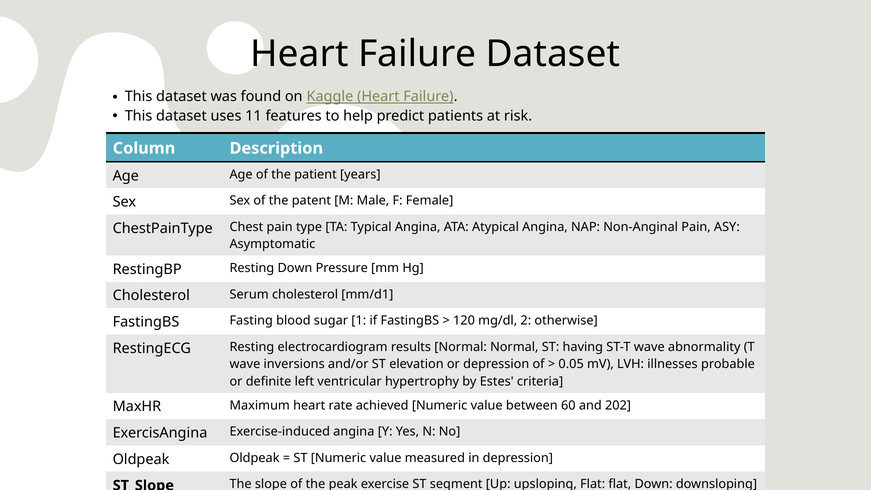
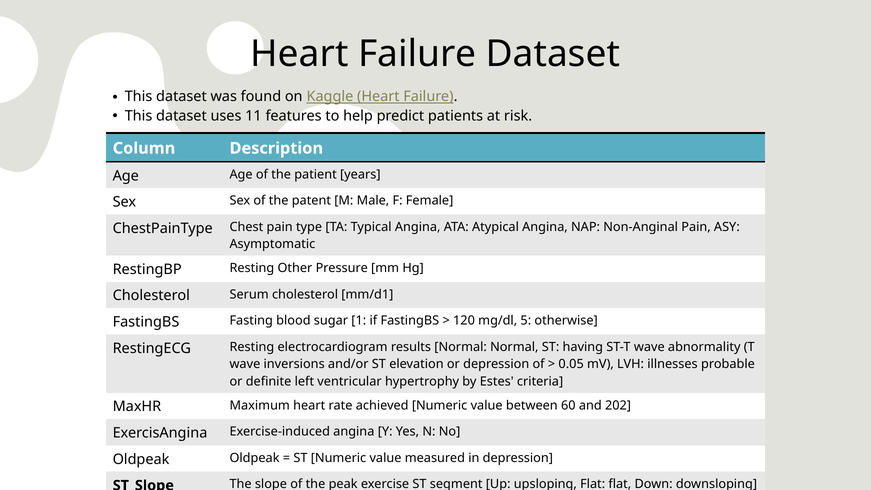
Resting Down: Down -> Other
2: 2 -> 5
